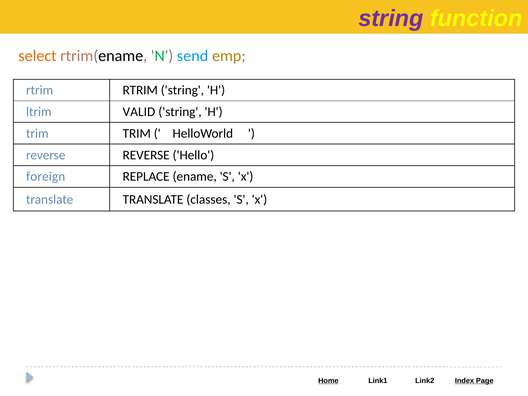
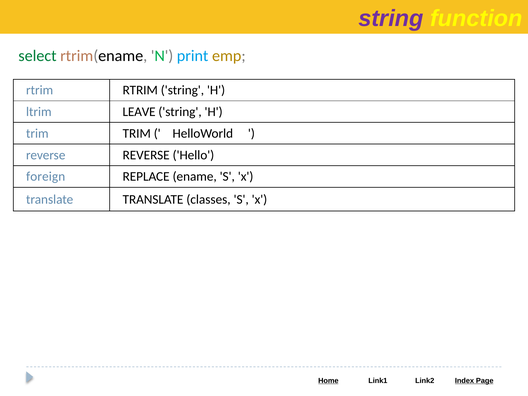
select colour: orange -> green
send: send -> print
VALID: VALID -> LEAVE
